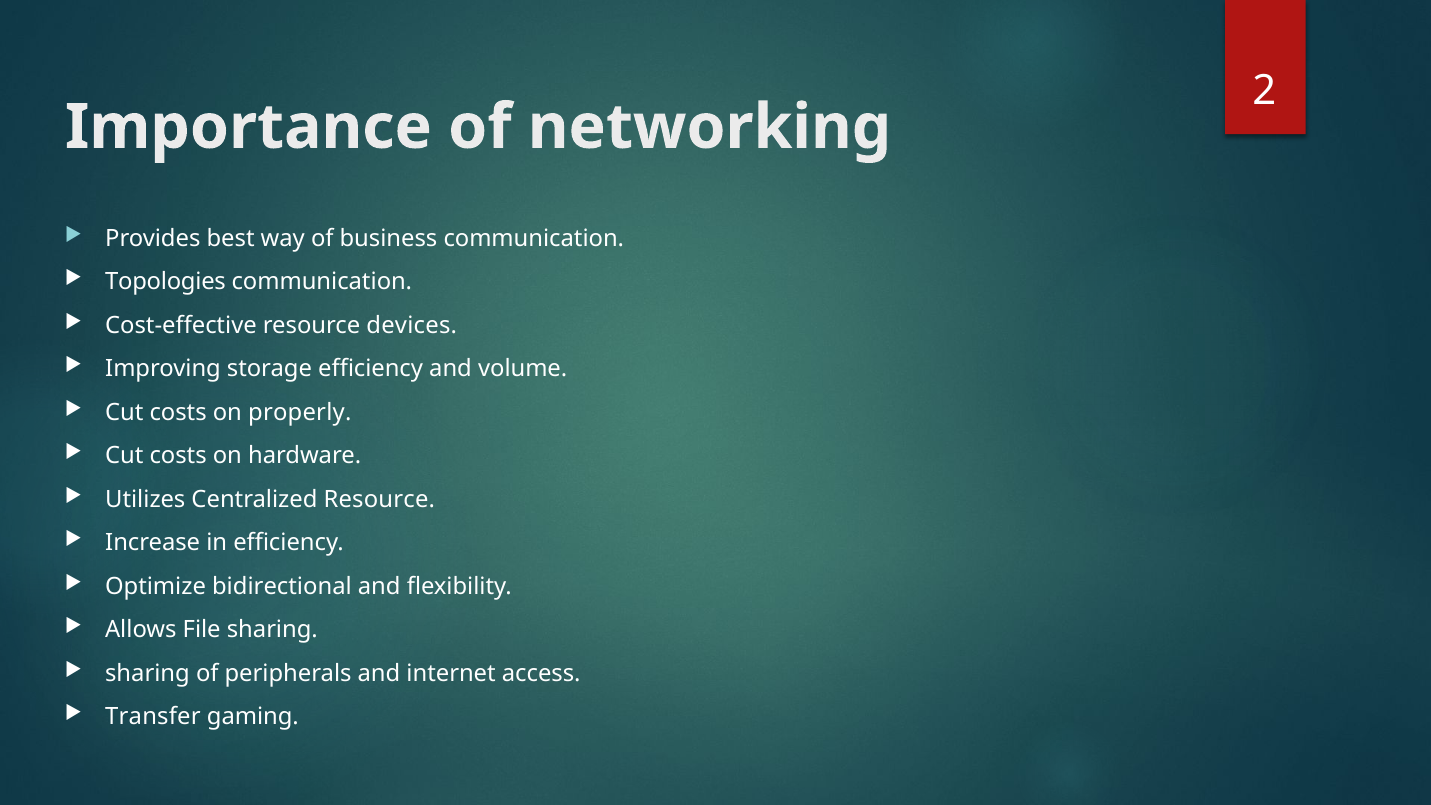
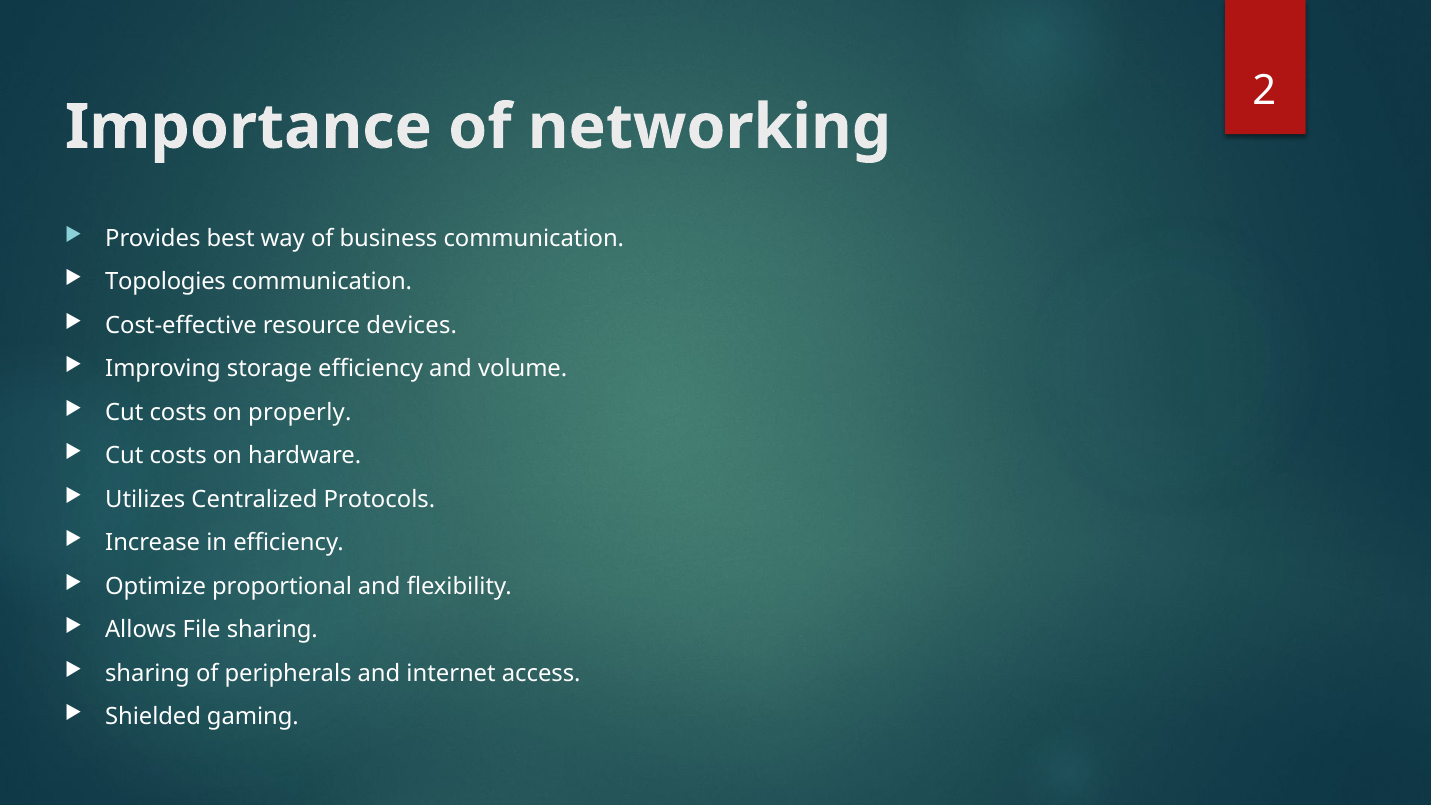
Centralized Resource: Resource -> Protocols
bidirectional: bidirectional -> proportional
Transfer: Transfer -> Shielded
